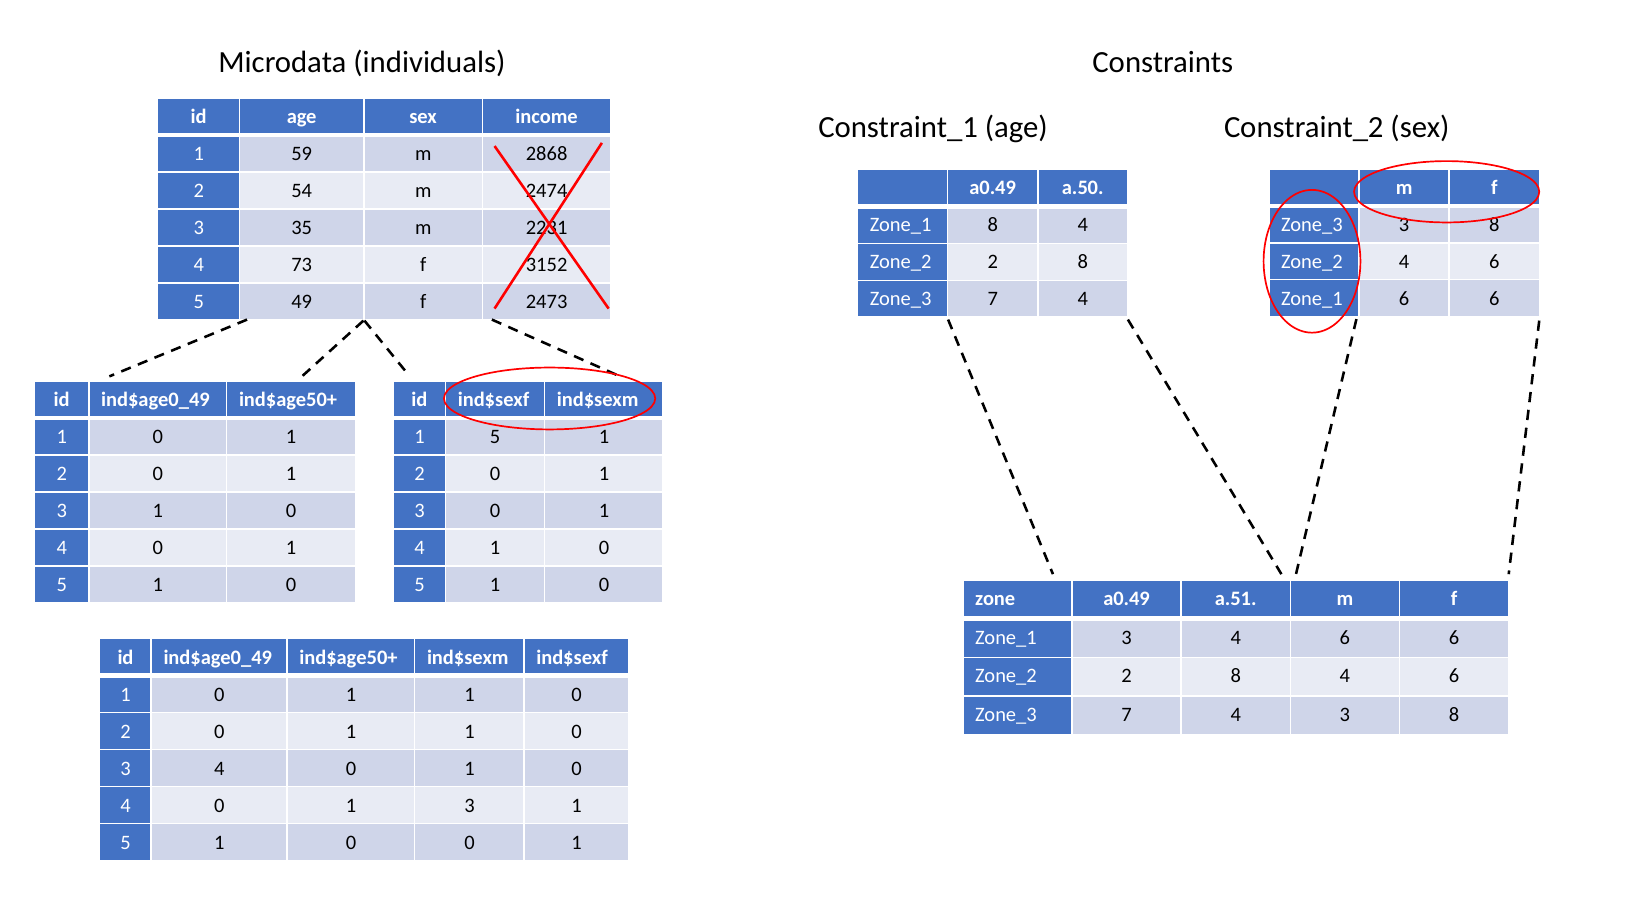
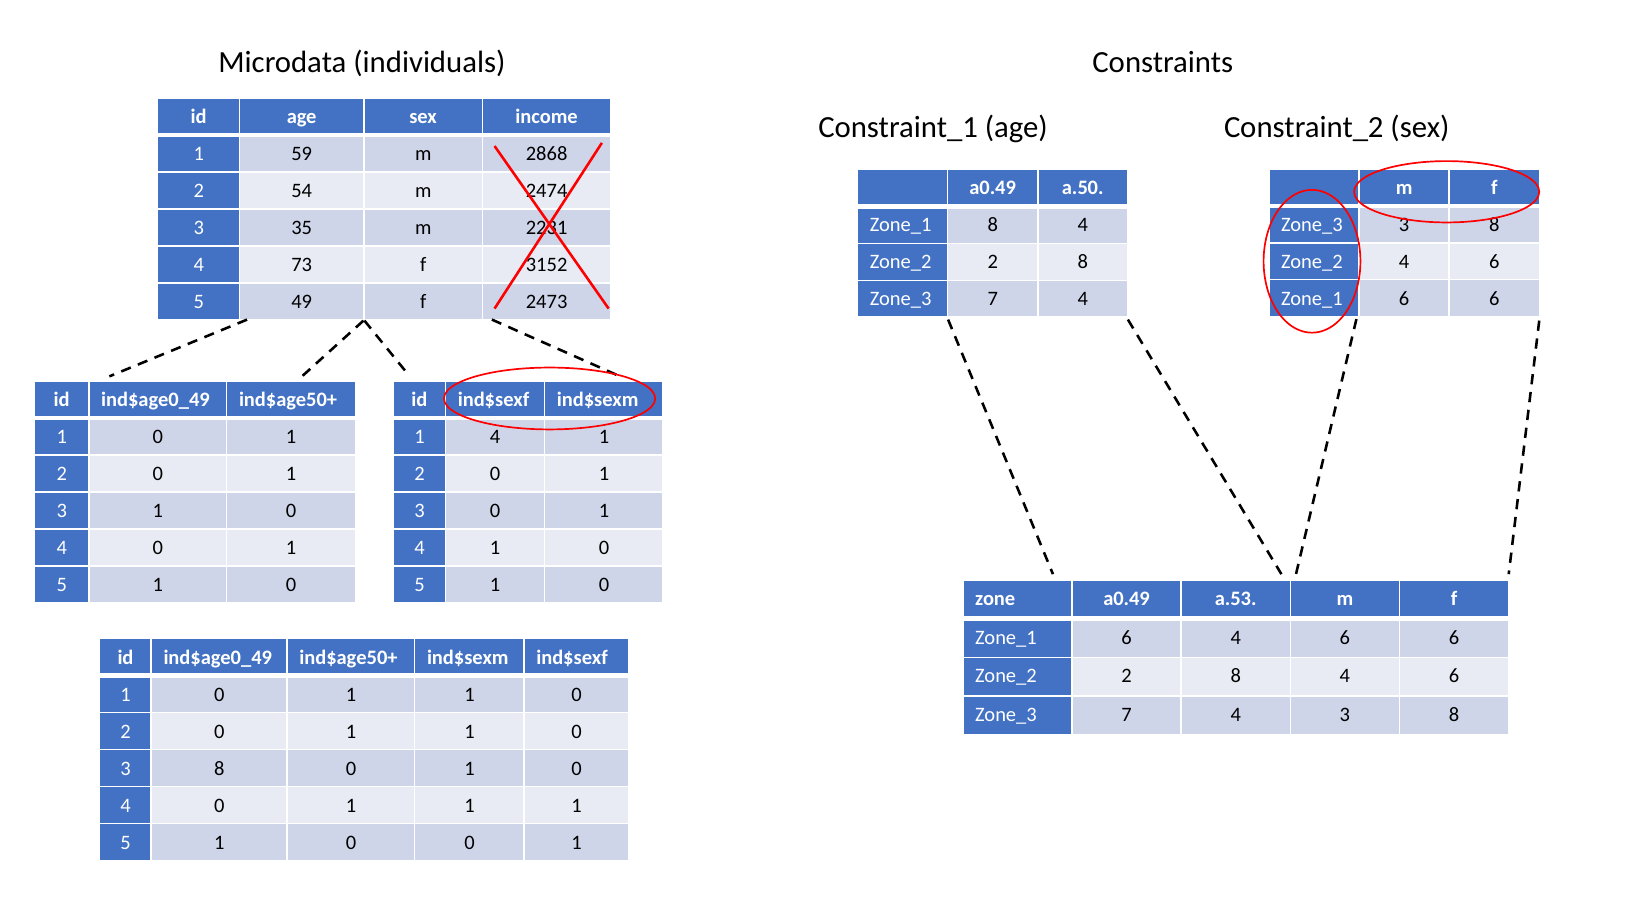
5 at (495, 437): 5 -> 4
a.51: a.51 -> a.53
3 at (1127, 637): 3 -> 6
4 at (219, 769): 4 -> 8
4 0 1 3: 3 -> 1
